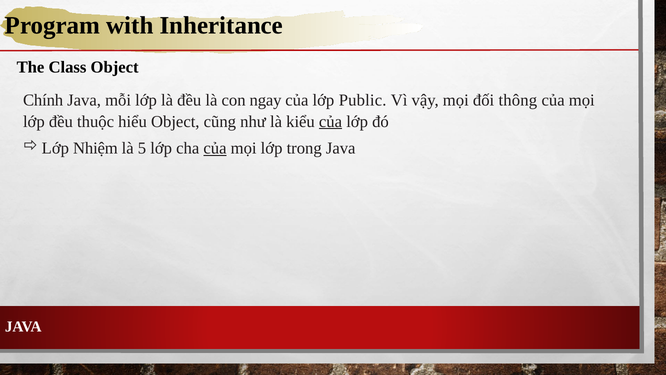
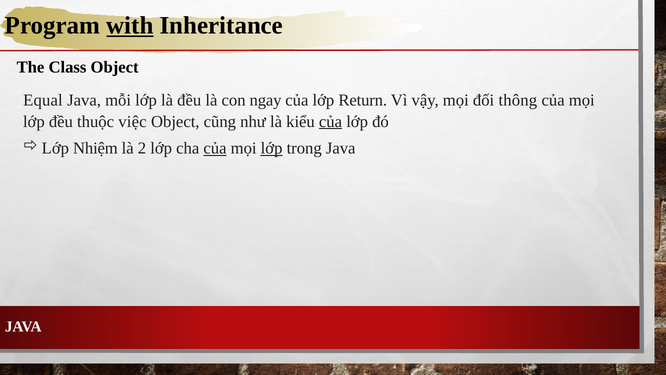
with underline: none -> present
Chính: Chính -> Equal
Public: Public -> Return
hiểu: hiểu -> việc
5: 5 -> 2
lớp at (272, 148) underline: none -> present
